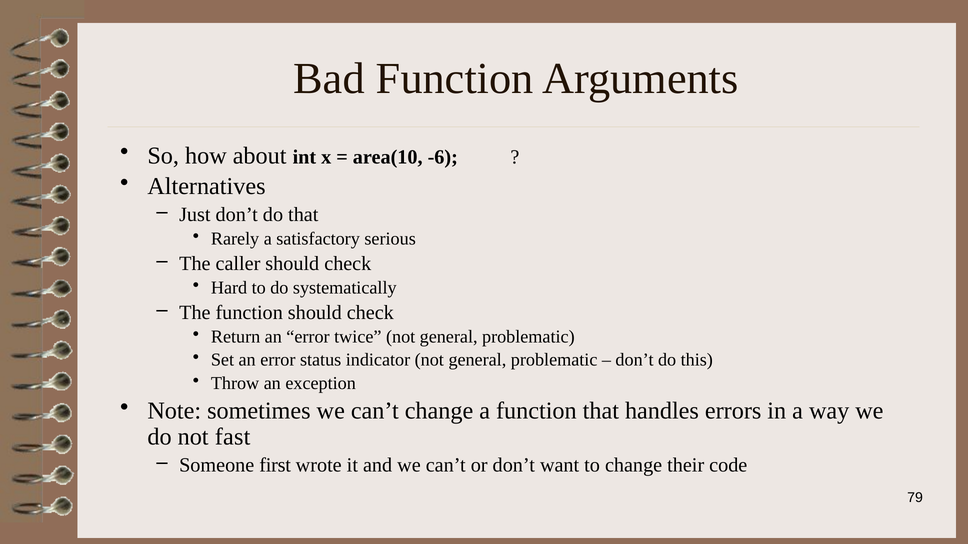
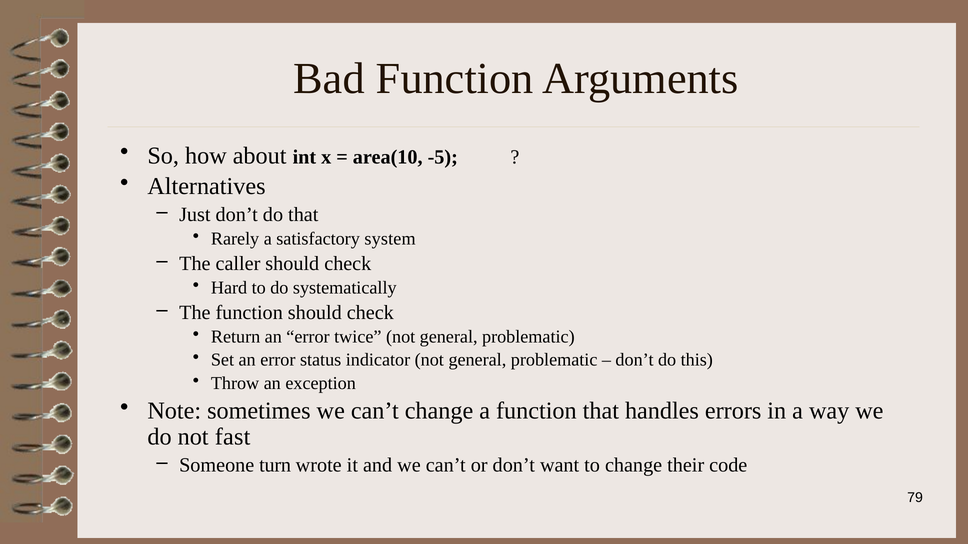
-6: -6 -> -5
serious: serious -> system
first: first -> turn
